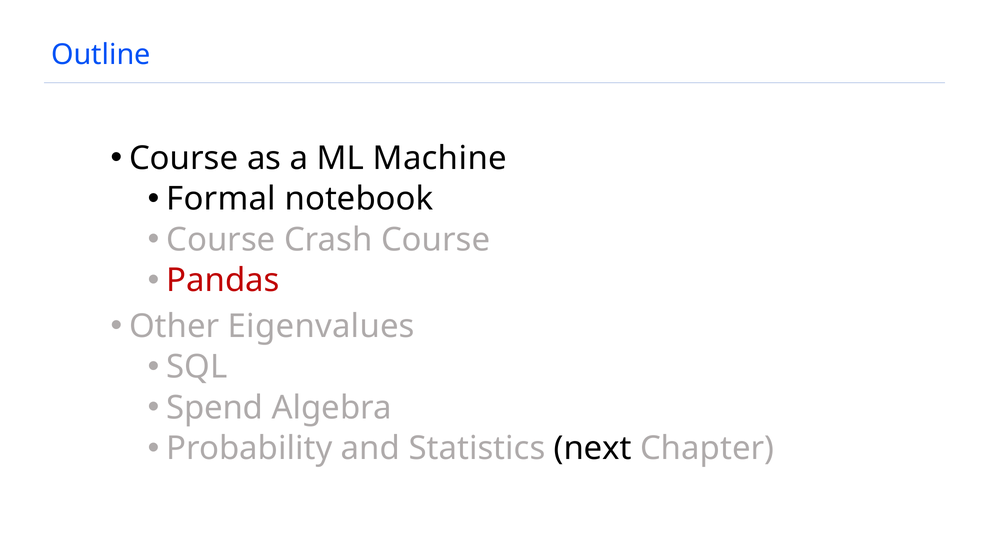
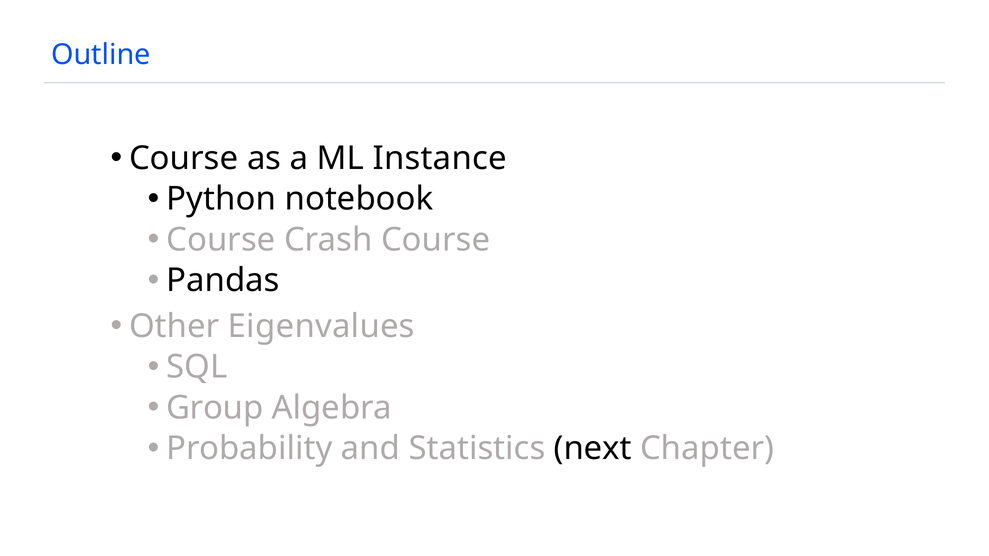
Machine: Machine -> Instance
Formal: Formal -> Python
Pandas colour: red -> black
Spend: Spend -> Group
